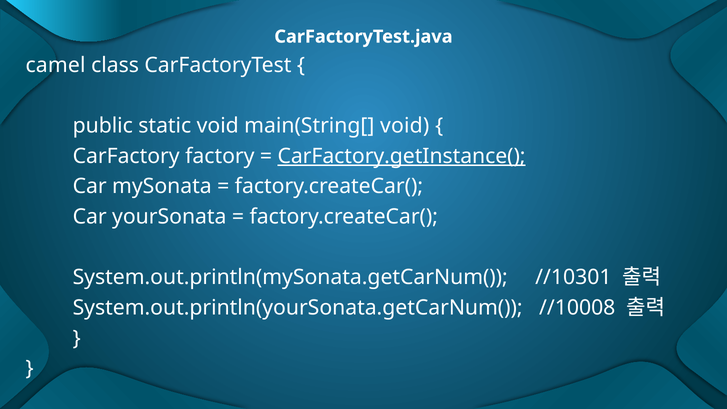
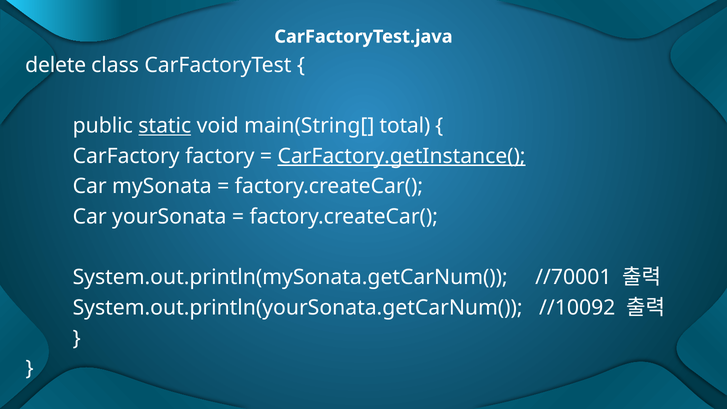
camel: camel -> delete
static underline: none -> present
main(String[ void: void -> total
//10301: //10301 -> //70001
//10008: //10008 -> //10092
